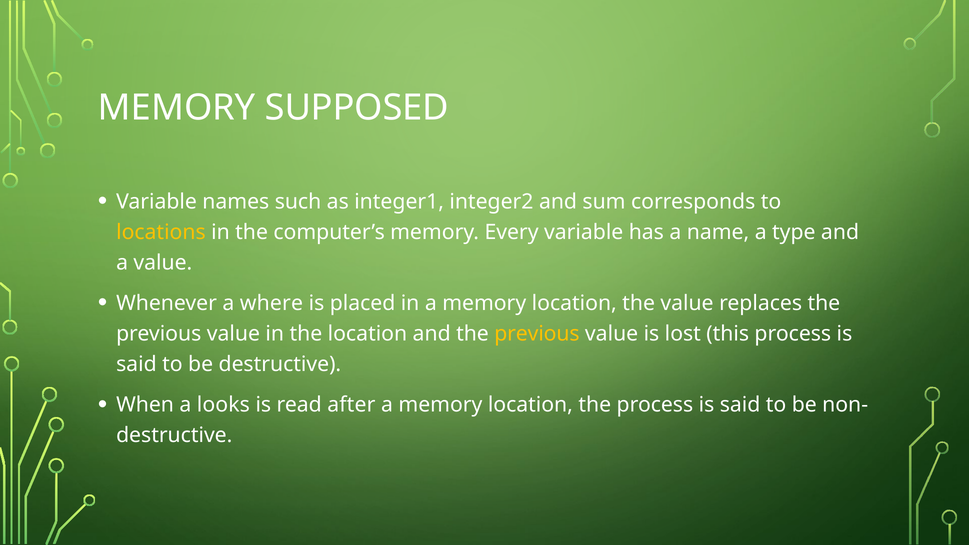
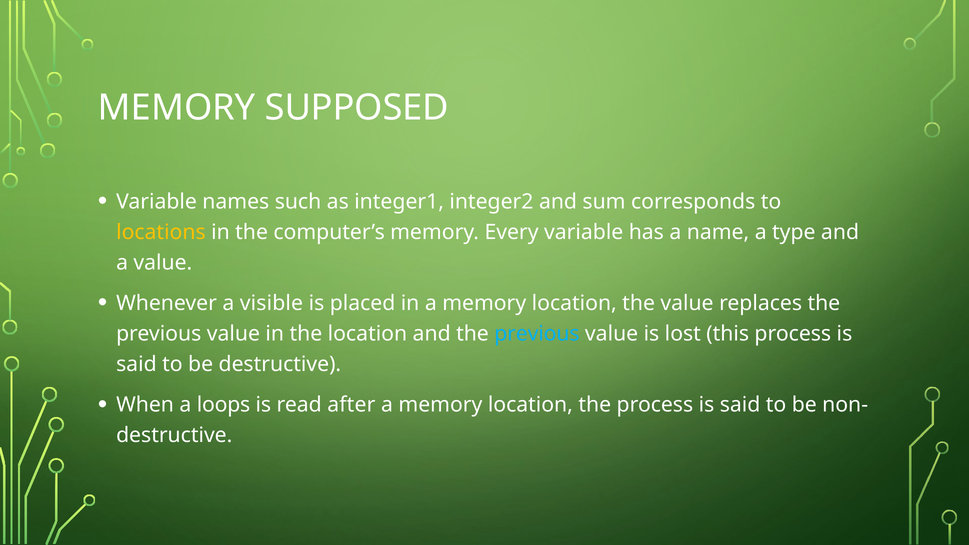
where: where -> visible
previous at (537, 334) colour: yellow -> light blue
looks: looks -> loops
